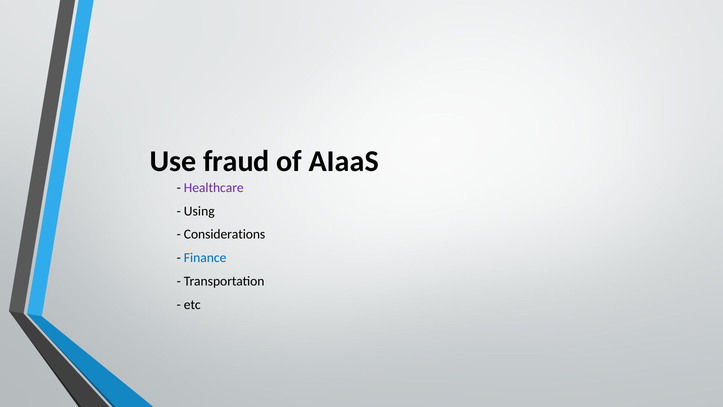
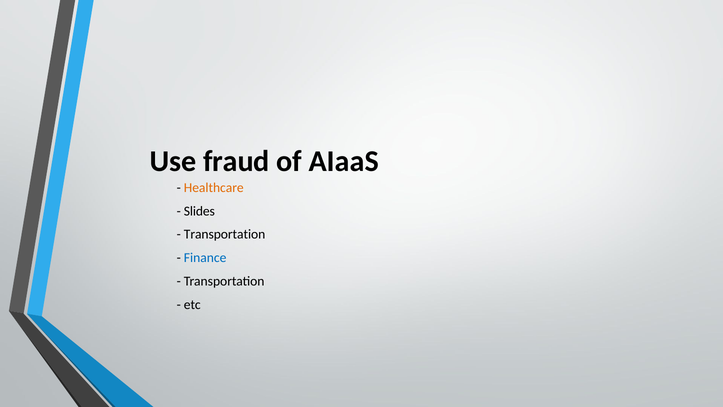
Healthcare colour: purple -> orange
Using: Using -> Slides
Considerations at (225, 234): Considerations -> Transportation
